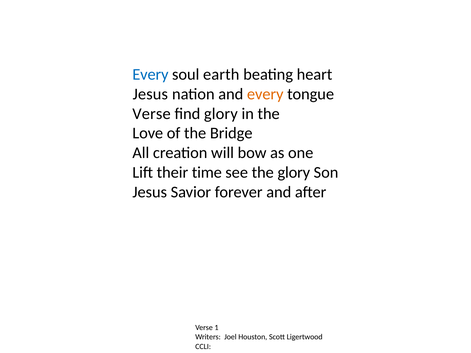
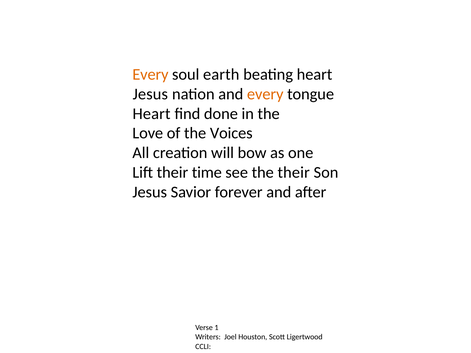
Every at (150, 74) colour: blue -> orange
Verse at (152, 114): Verse -> Heart
find glory: glory -> done
Bridge: Bridge -> Voices
the glory: glory -> their
